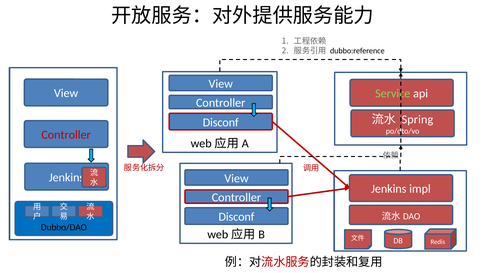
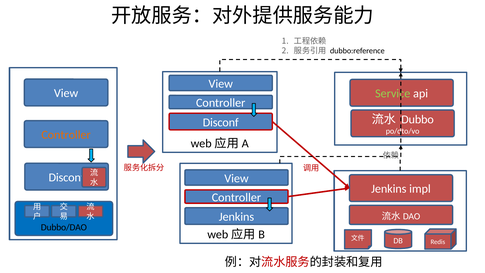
Spring: Spring -> Dubbo
Controller at (66, 135) colour: red -> orange
Jenkins at (67, 177): Jenkins -> Disconf
Disconf at (236, 217): Disconf -> Jenkins
